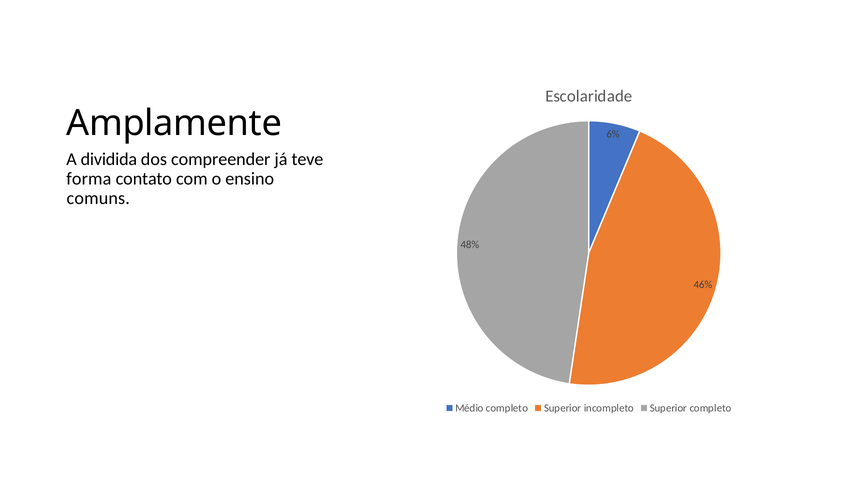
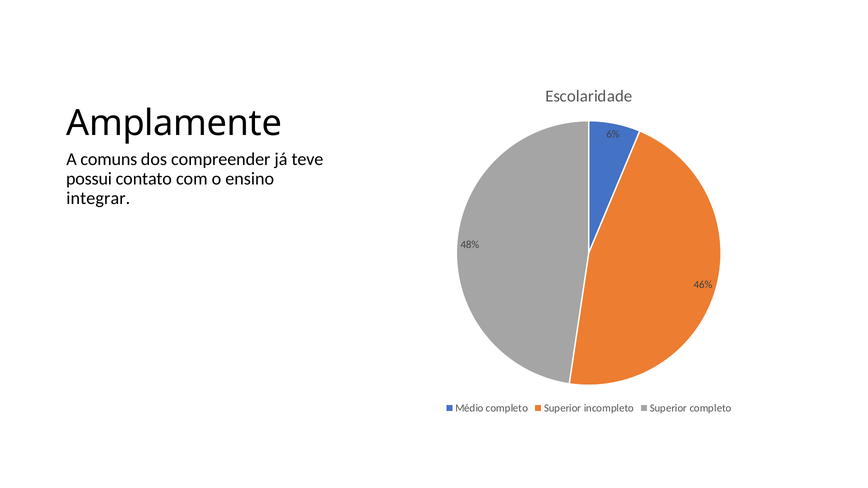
dividida: dividida -> comuns
forma: forma -> possui
comuns: comuns -> integrar
